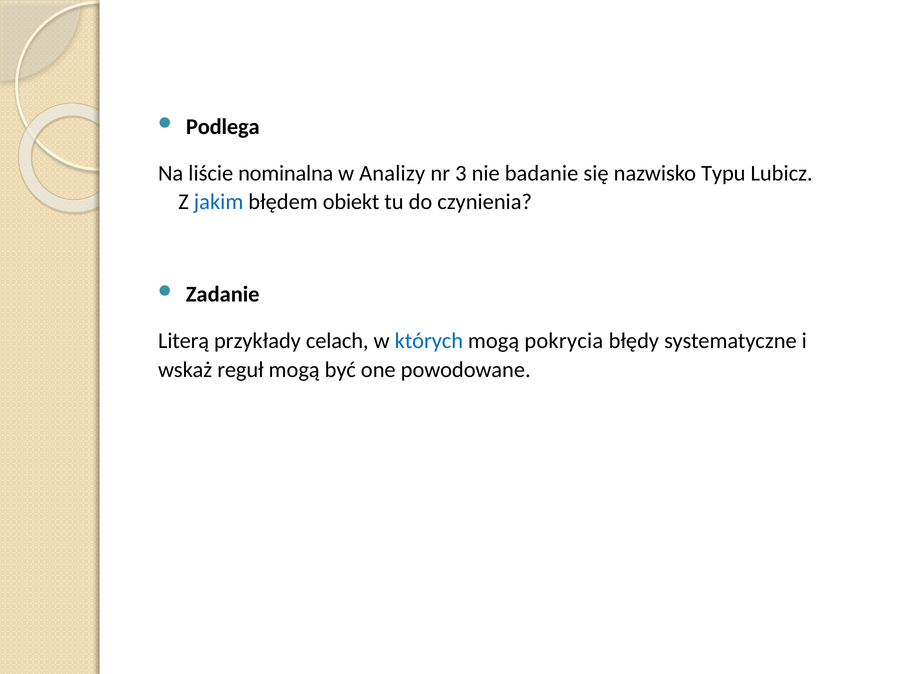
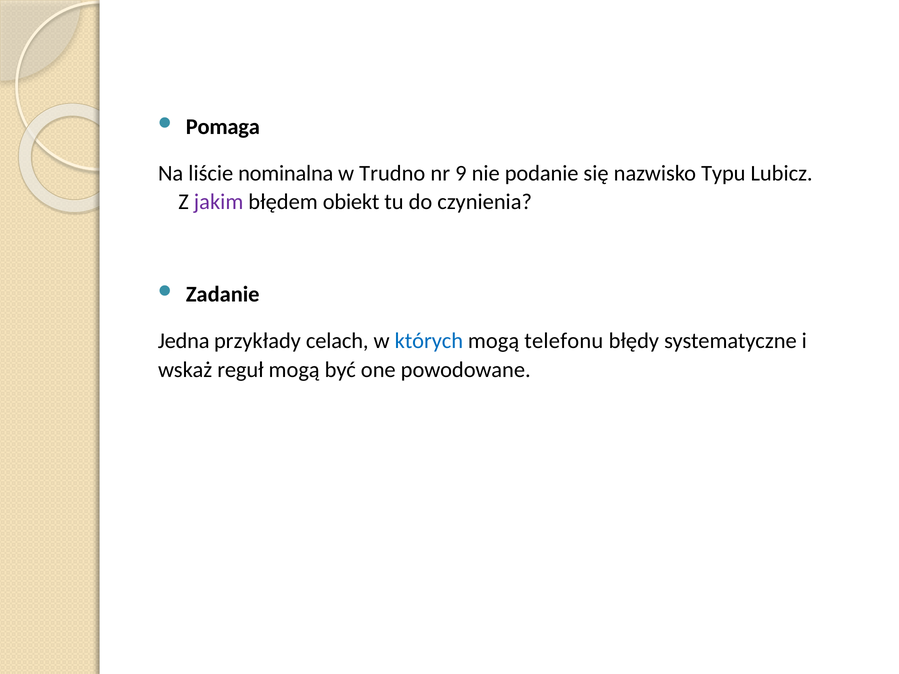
Podlega: Podlega -> Pomaga
Analizy: Analizy -> Trudno
3: 3 -> 9
badanie: badanie -> podanie
jakim colour: blue -> purple
Literą: Literą -> Jedna
pokrycia: pokrycia -> telefonu
